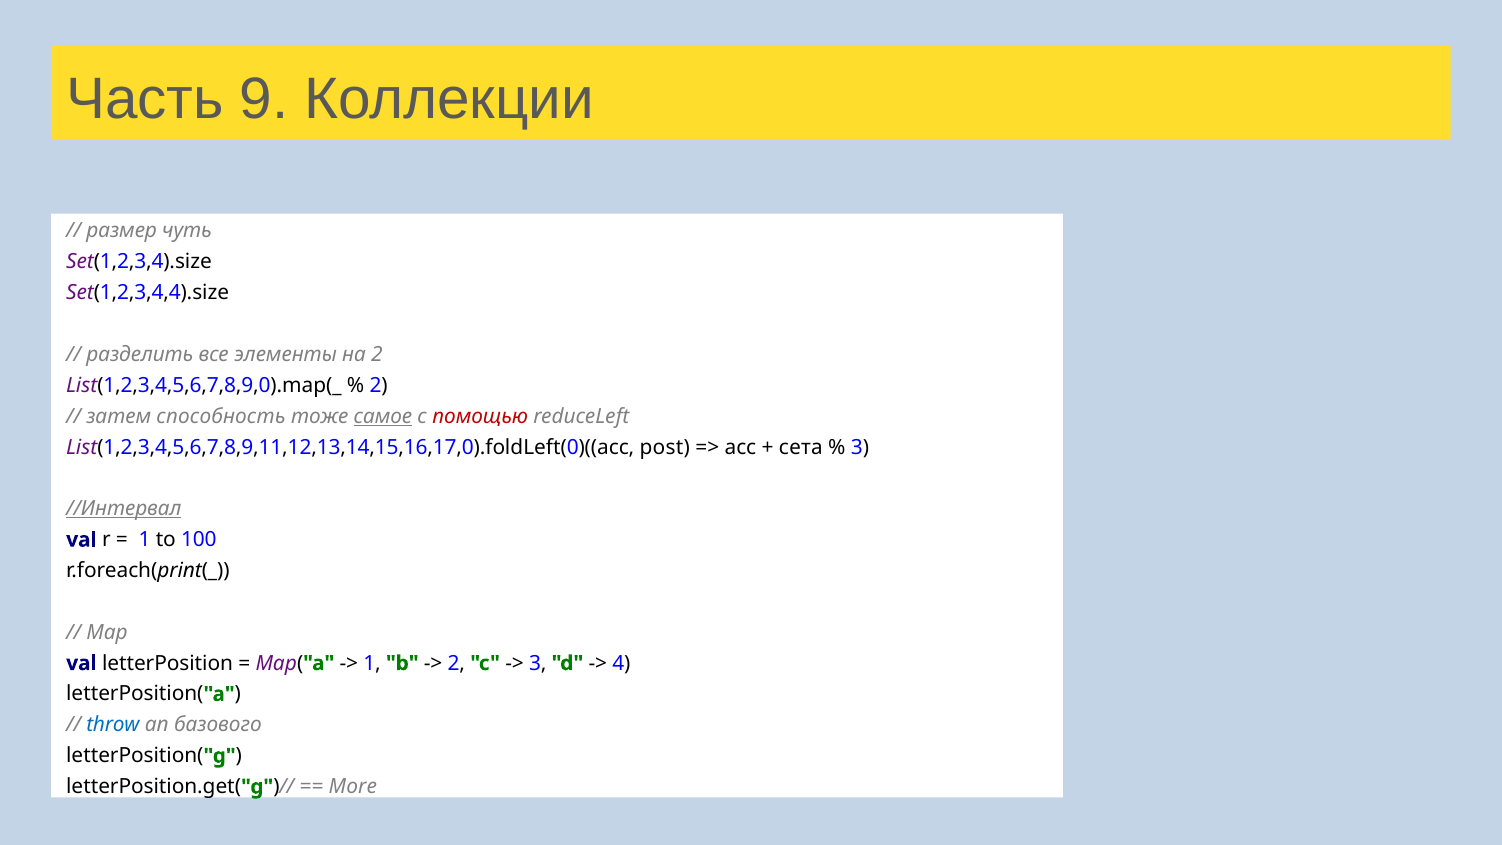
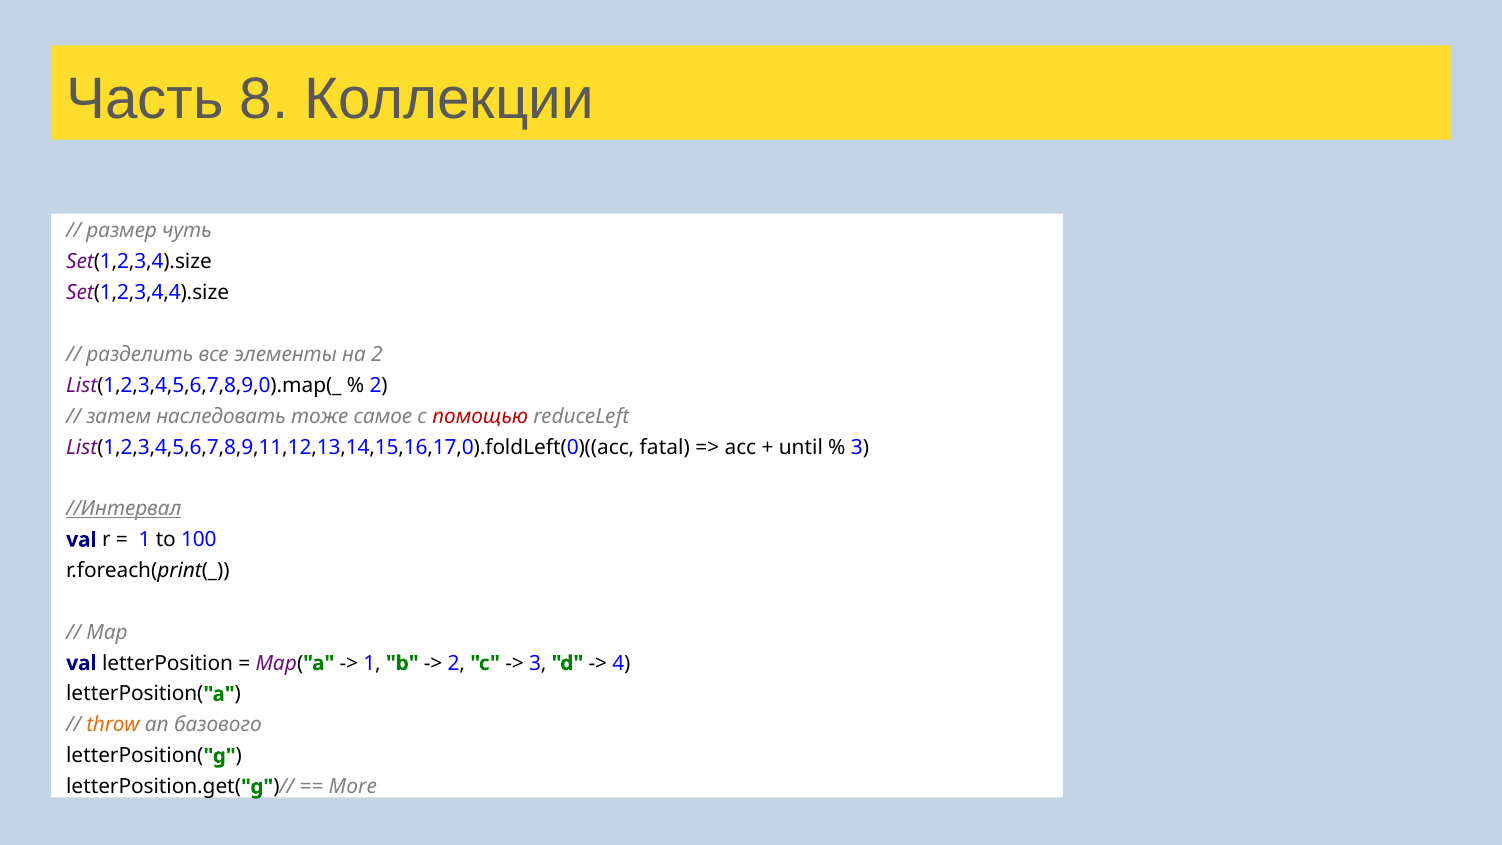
9: 9 -> 8
способность: способность -> наследовать
самое underline: present -> none
post: post -> fatal
сета: сета -> until
throw colour: blue -> orange
